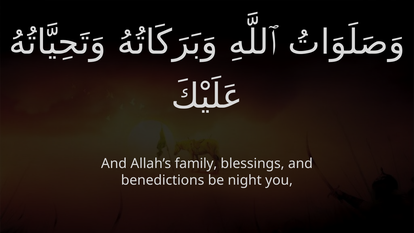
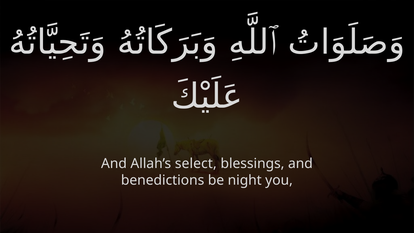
family: family -> select
